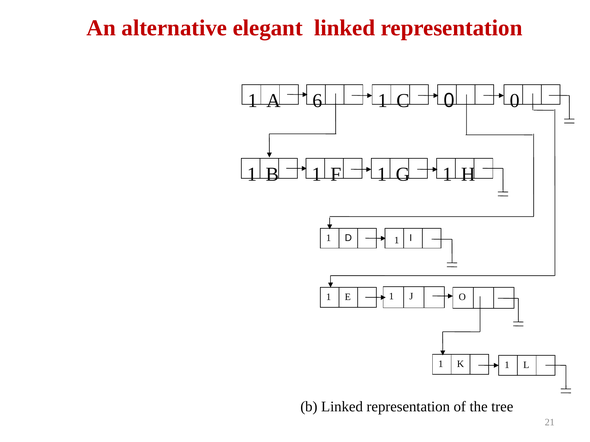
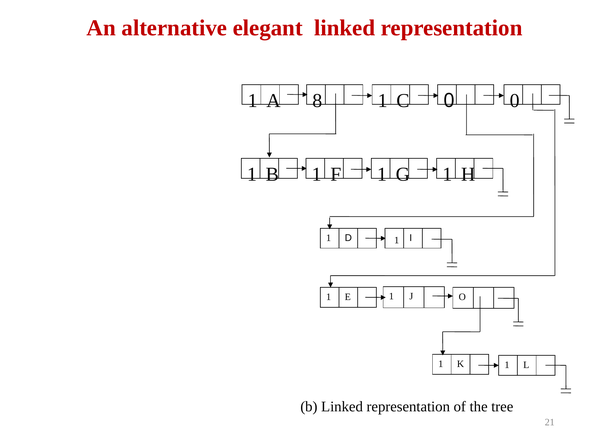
6: 6 -> 8
